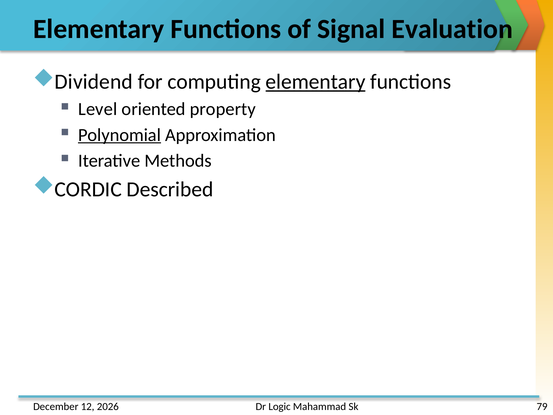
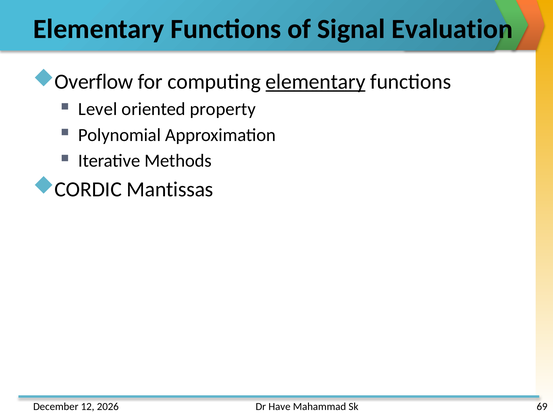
Dividend: Dividend -> Overflow
Polynomial underline: present -> none
Described: Described -> Mantissas
Logic: Logic -> Have
79: 79 -> 69
